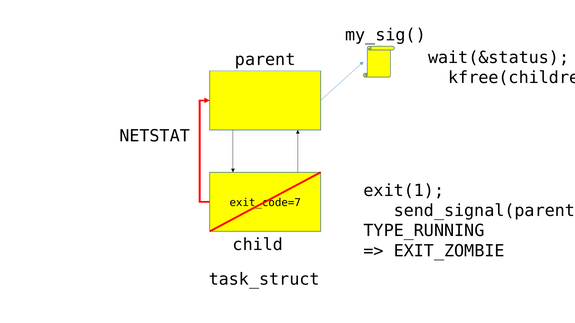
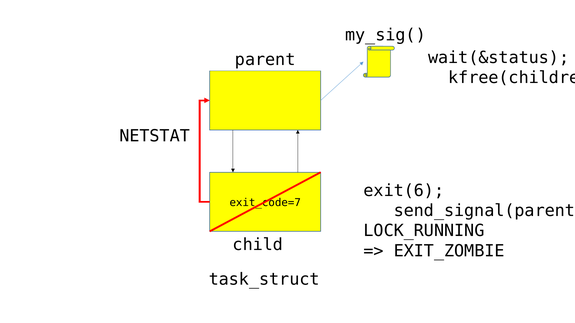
exit(1: exit(1 -> exit(6
TYPE_RUNNING: TYPE_RUNNING -> LOCK_RUNNING
